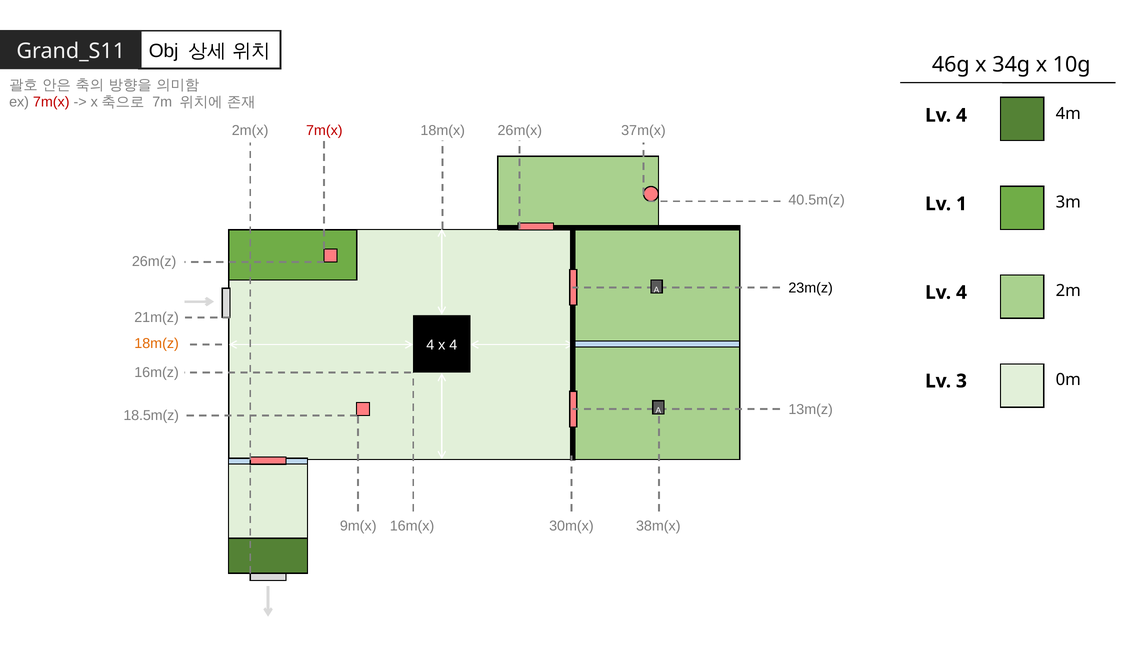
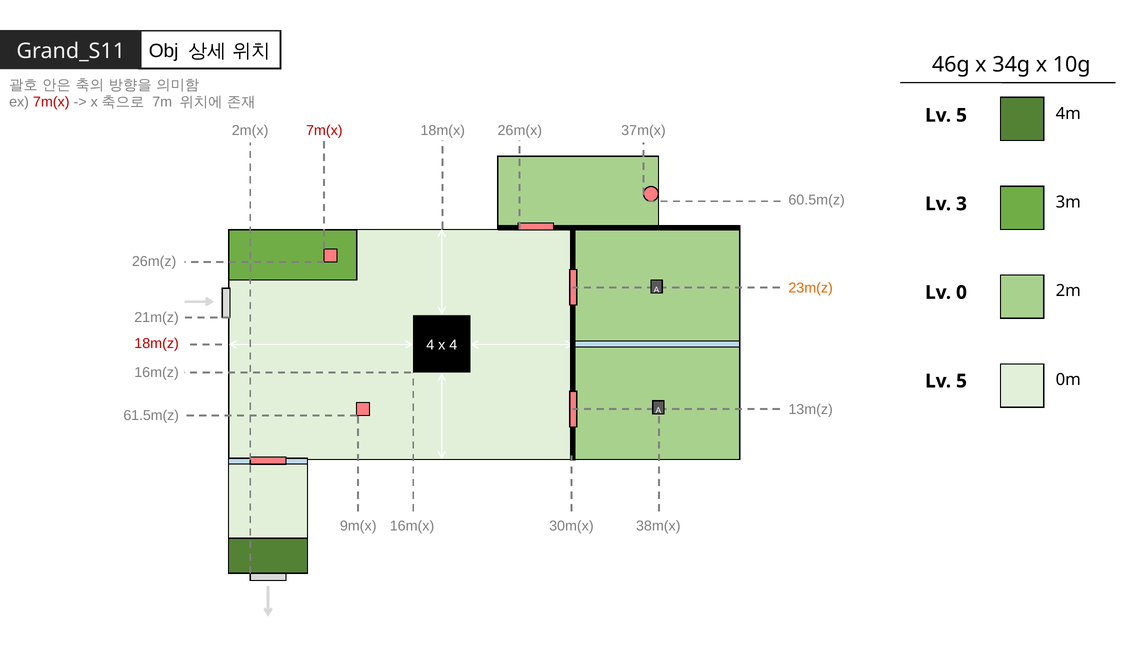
4 at (961, 115): 4 -> 5
40.5m(z: 40.5m(z -> 60.5m(z
1: 1 -> 3
23m(z colour: black -> orange
4 at (961, 292): 4 -> 0
18m(z colour: orange -> red
3 at (961, 381): 3 -> 5
18.5m(z: 18.5m(z -> 61.5m(z
